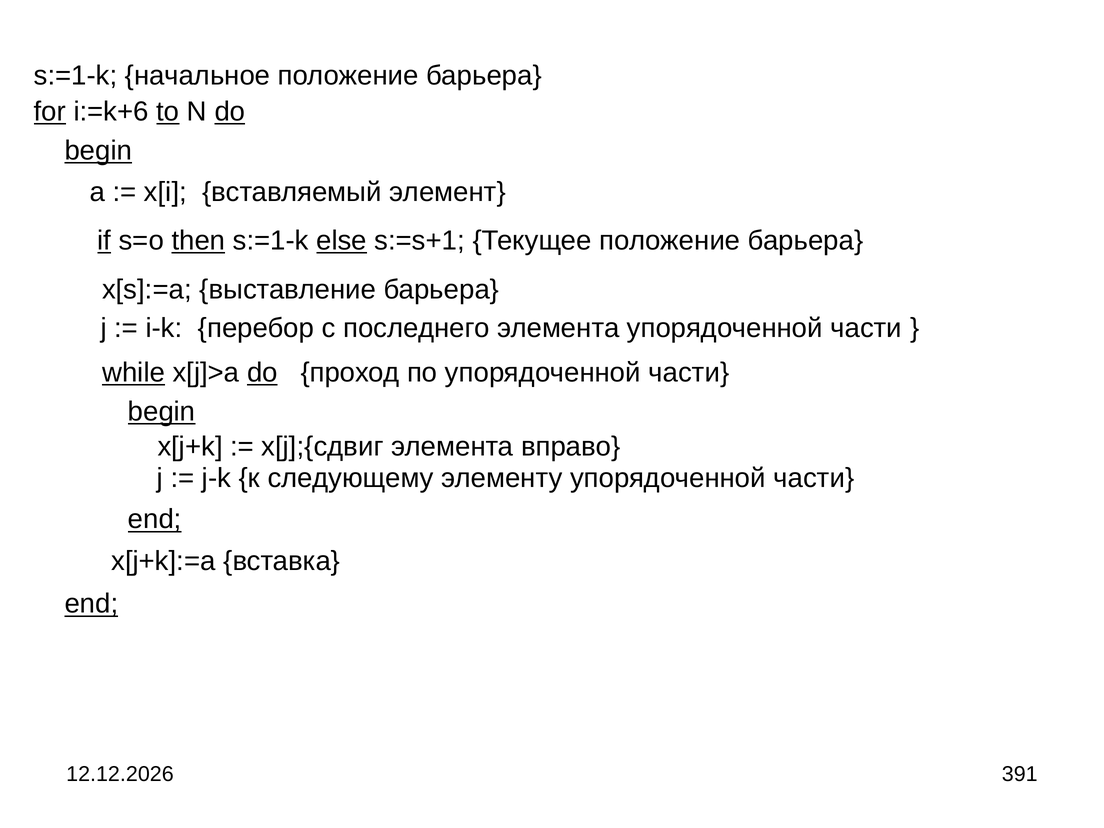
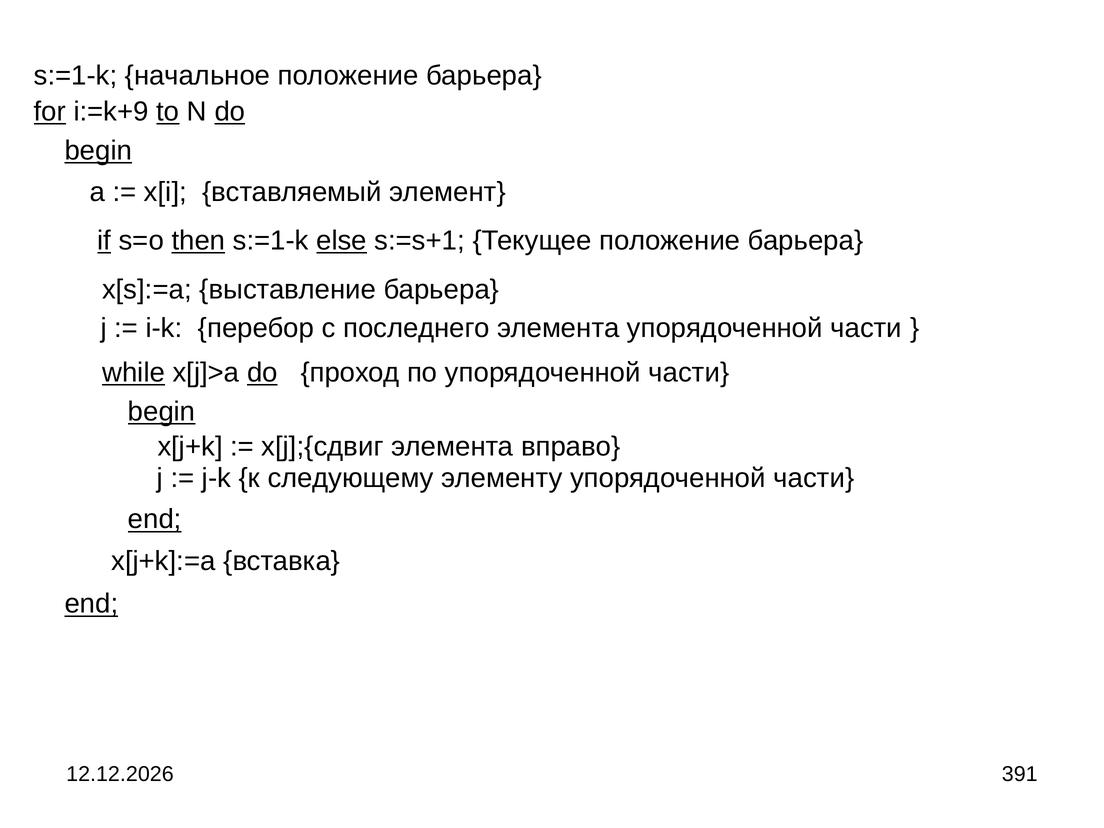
i:=k+6: i:=k+6 -> i:=k+9
